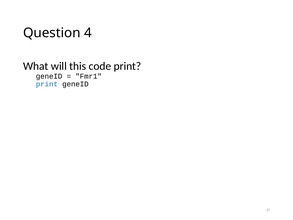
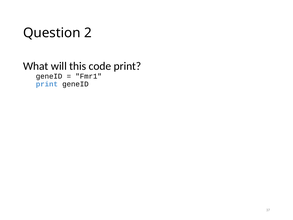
4: 4 -> 2
